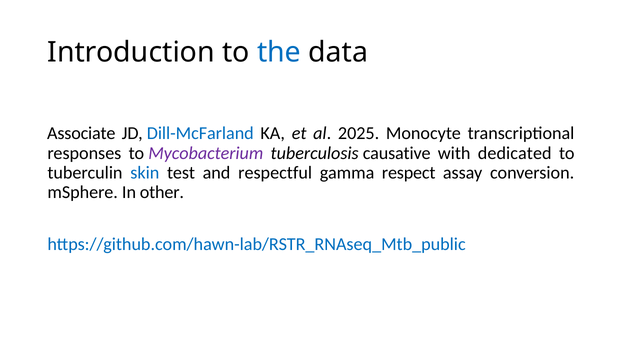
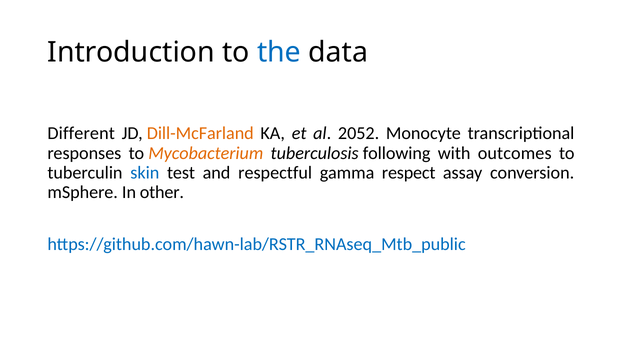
Associate: Associate -> Different
Dill-McFarland colour: blue -> orange
2025: 2025 -> 2052
Mycobacterium colour: purple -> orange
causative: causative -> following
dedicated: dedicated -> outcomes
